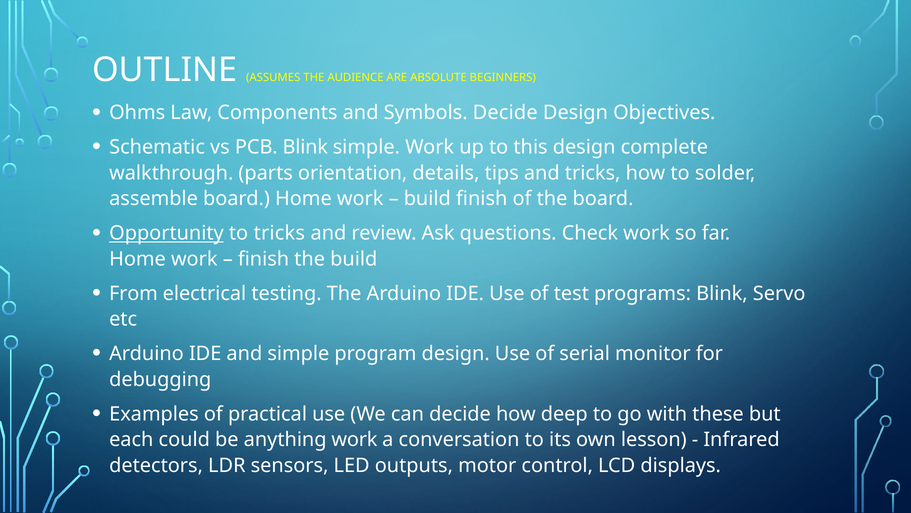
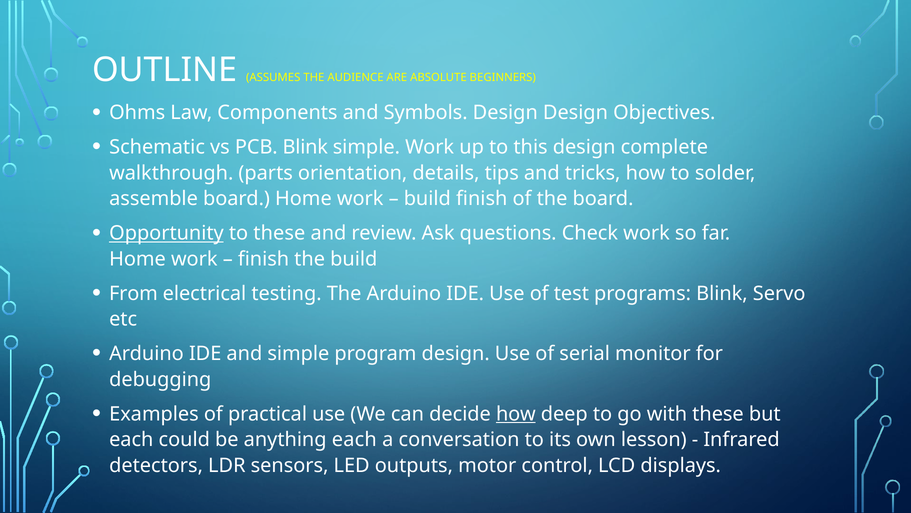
Symbols Decide: Decide -> Design
to tricks: tricks -> these
how at (516, 414) underline: none -> present
anything work: work -> each
